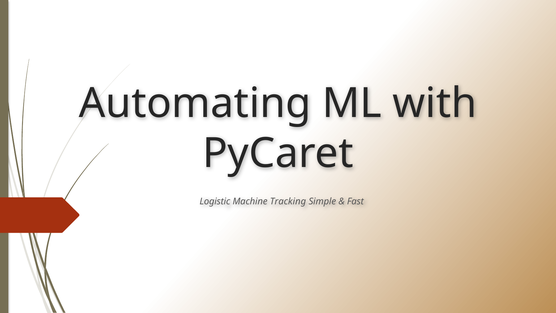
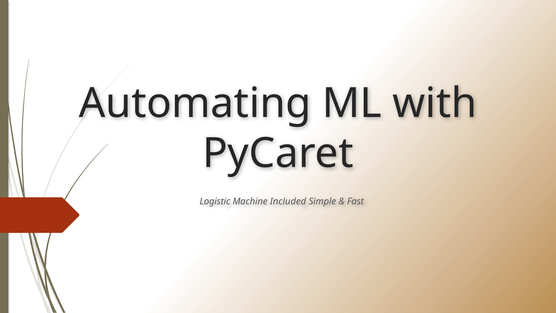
Tracking: Tracking -> Included
